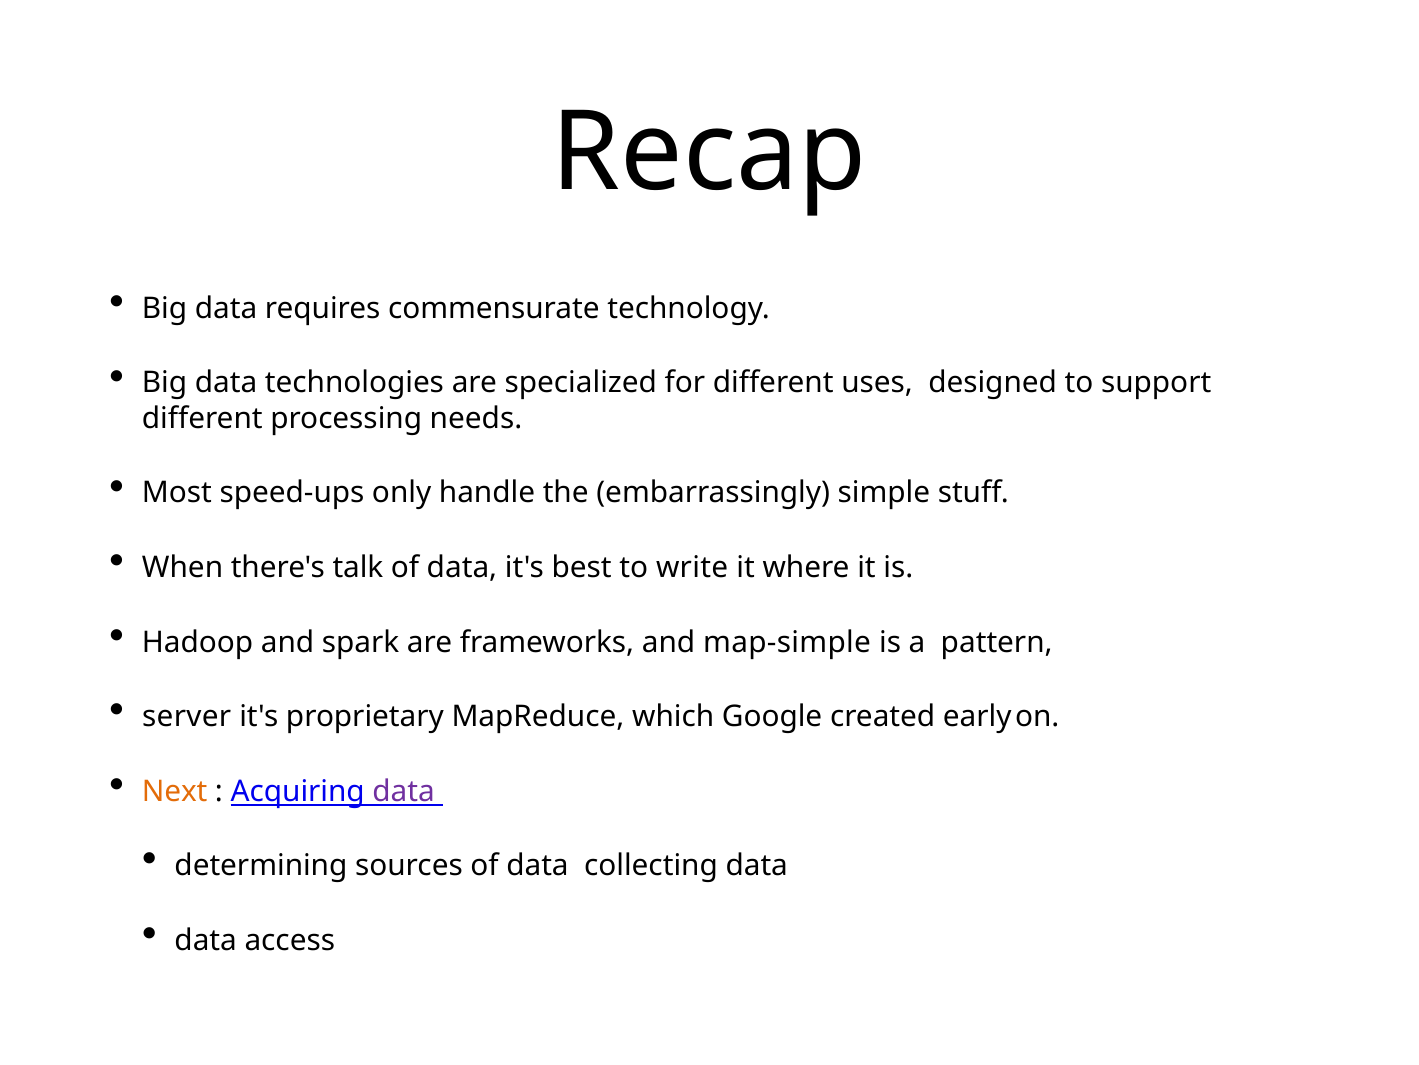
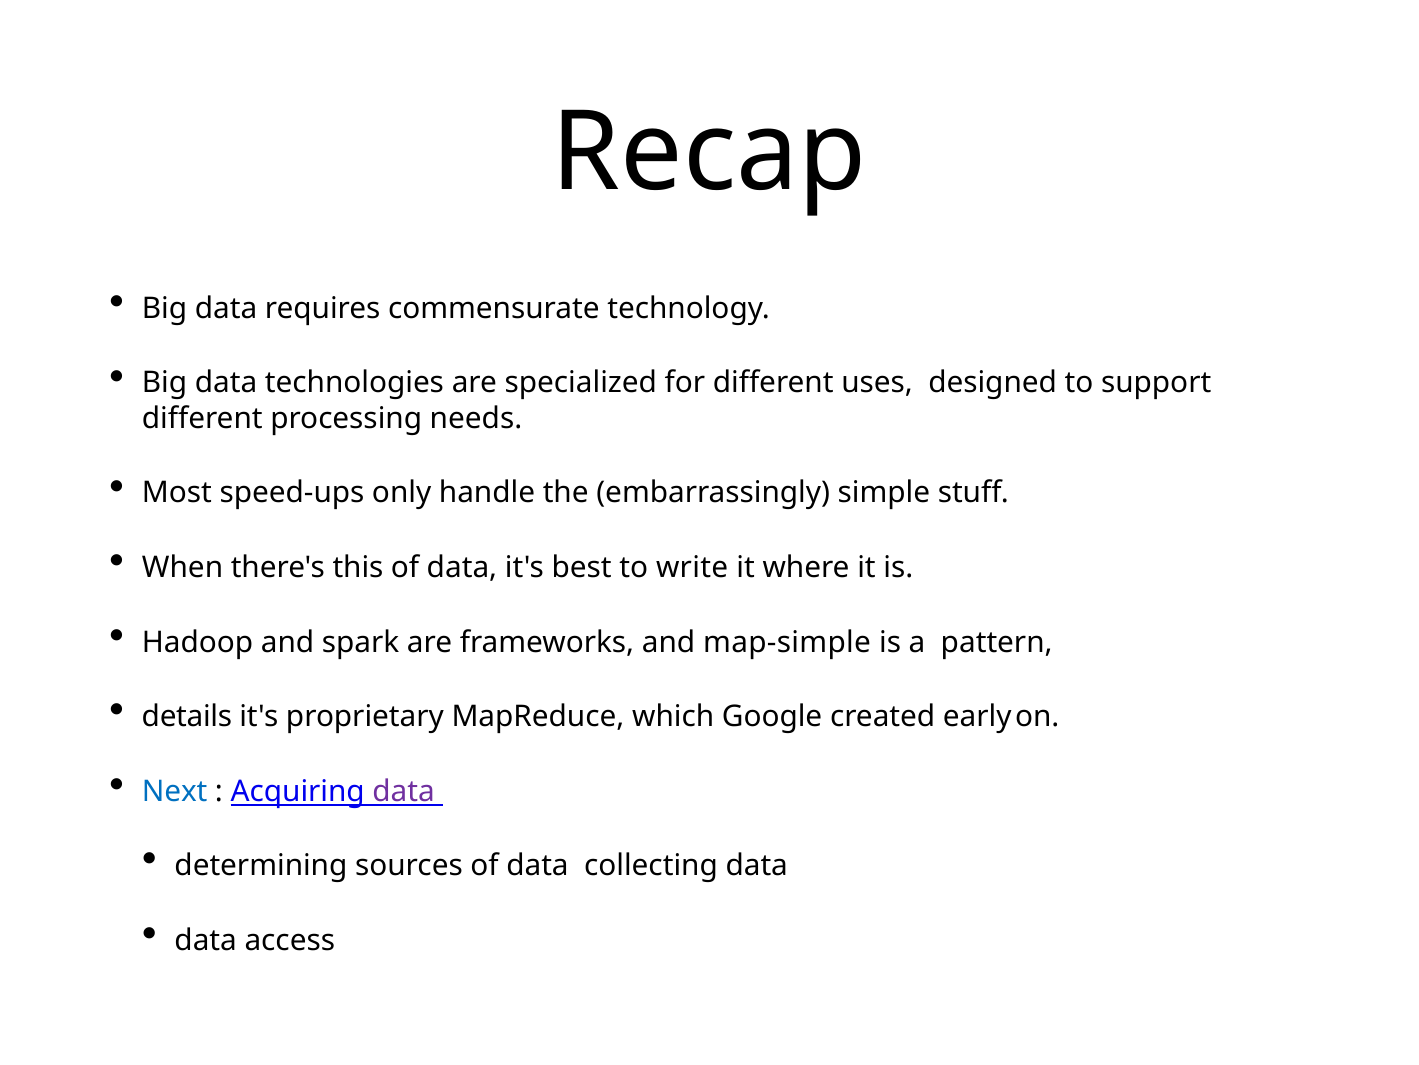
talk: talk -> this
server: server -> details
Next colour: orange -> blue
